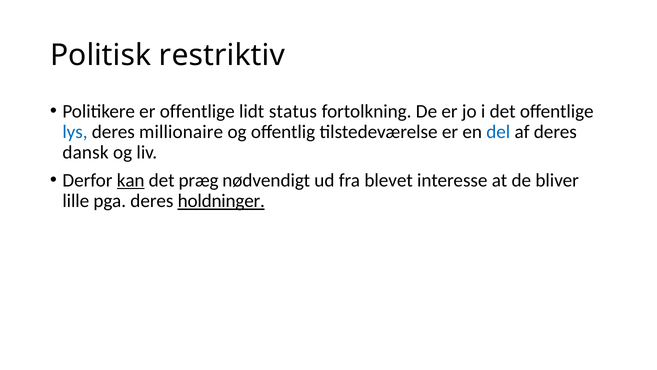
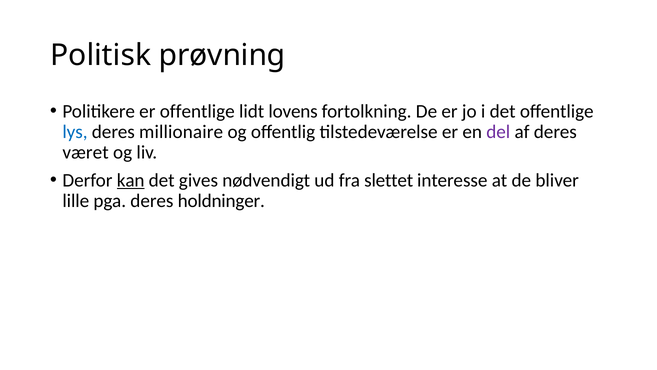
restriktiv: restriktiv -> prøvning
status: status -> lovens
del colour: blue -> purple
dansk: dansk -> været
præg: præg -> gives
blevet: blevet -> slettet
holdninger underline: present -> none
